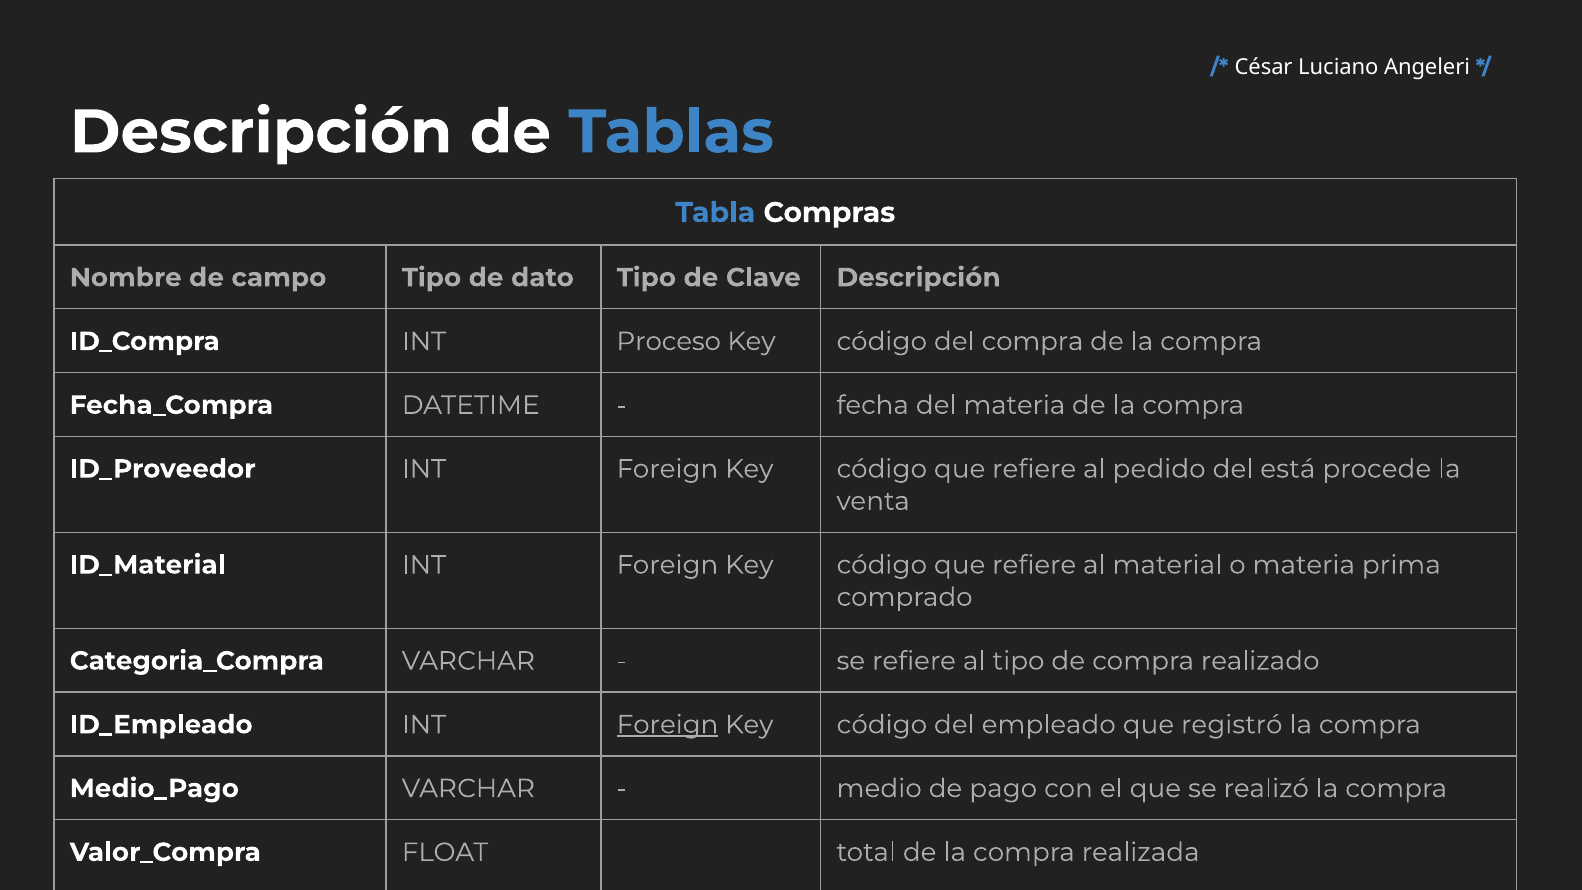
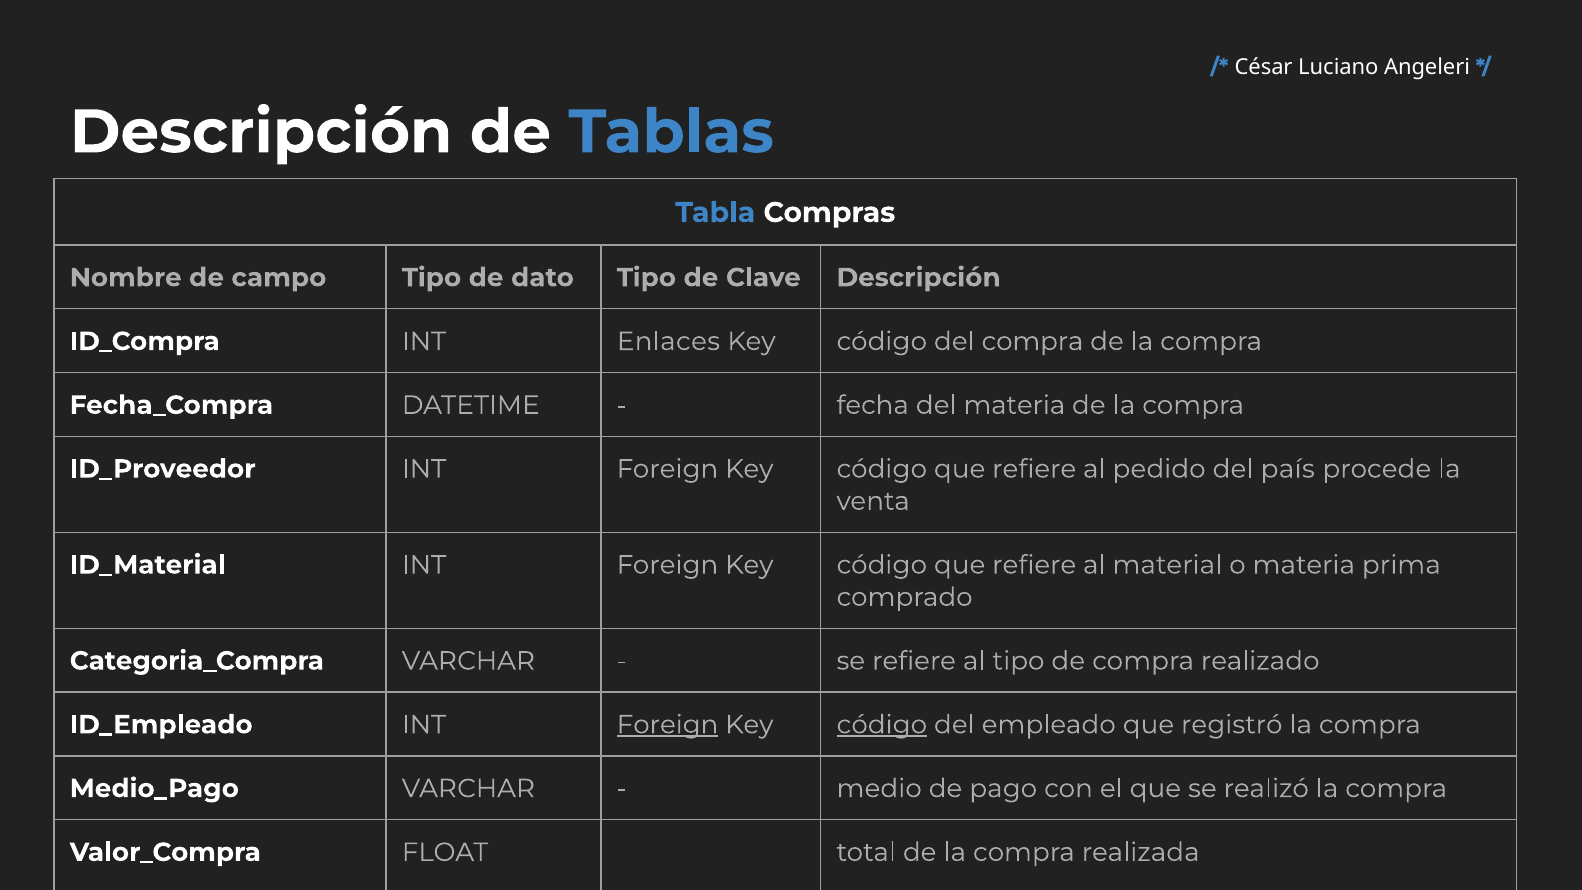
Proceso: Proceso -> Enlaces
está: está -> país
código at (882, 725) underline: none -> present
